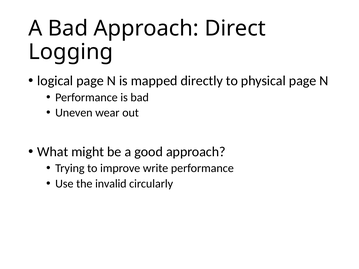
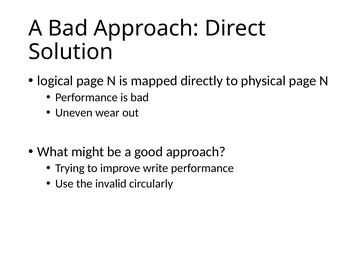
Logging: Logging -> Solution
